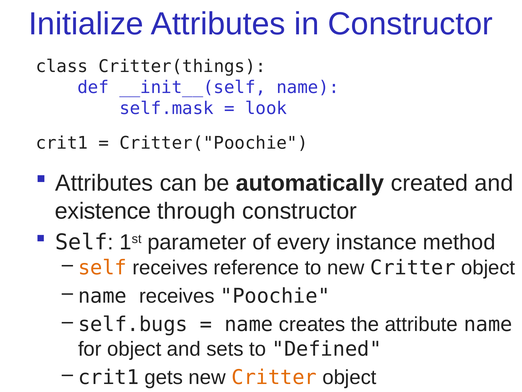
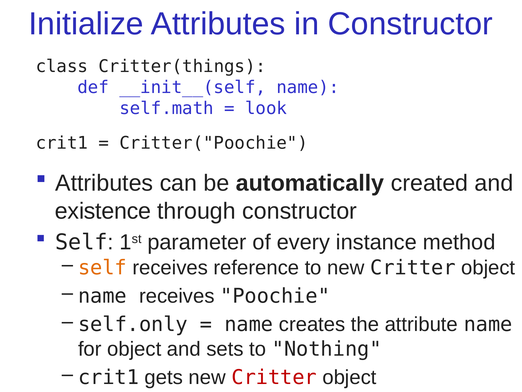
self.mask: self.mask -> self.math
self.bugs: self.bugs -> self.only
Defined: Defined -> Nothing
Critter at (274, 377) colour: orange -> red
